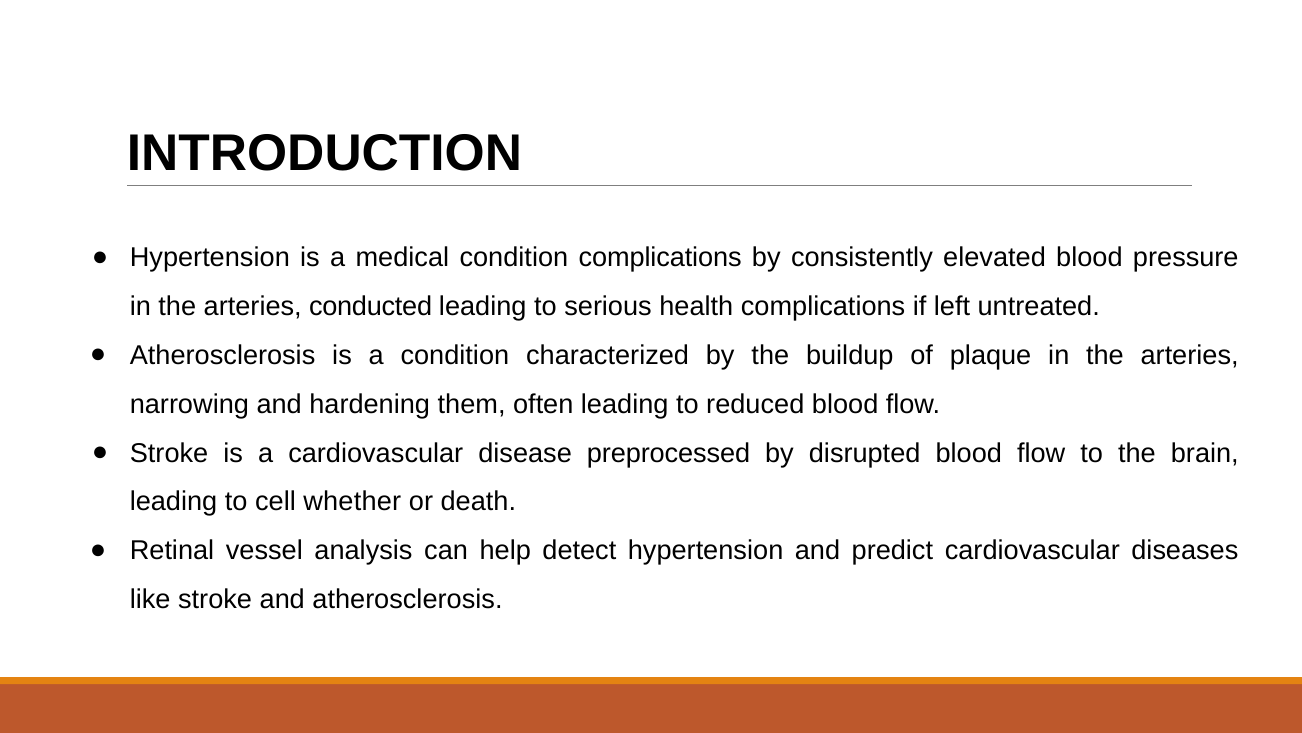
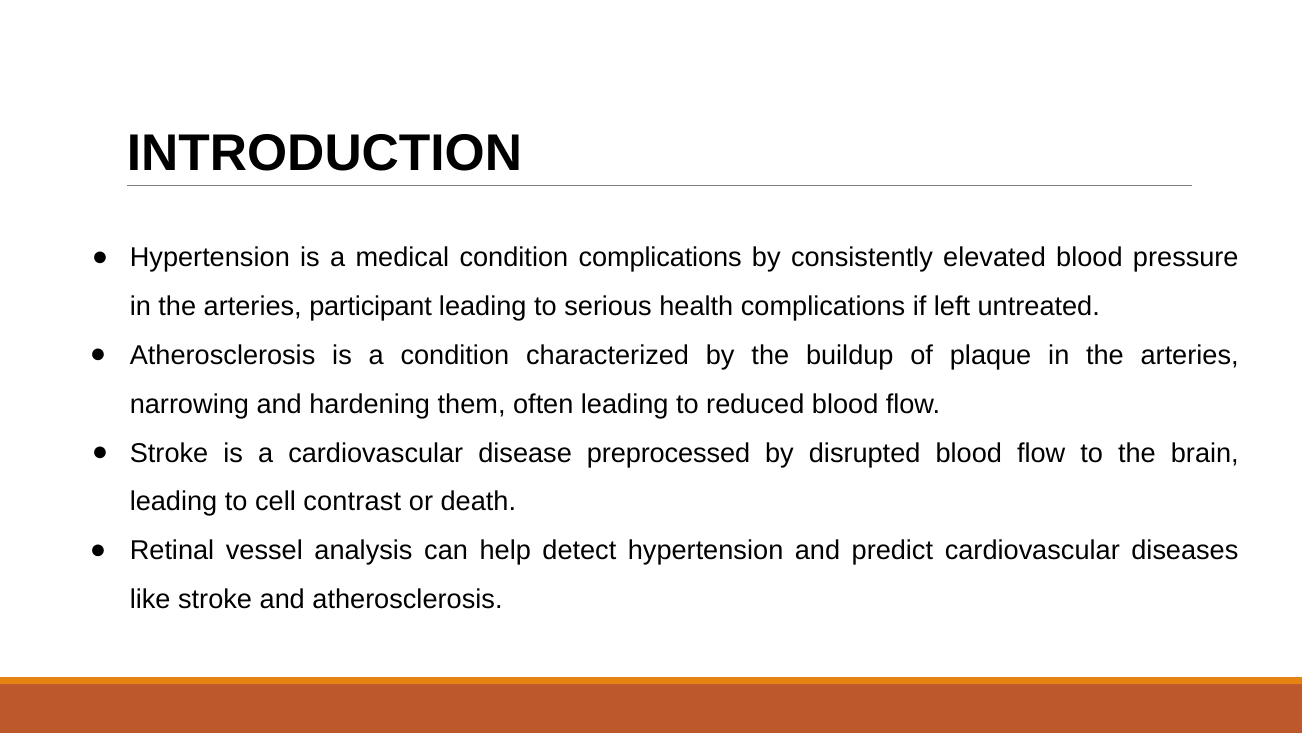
conducted: conducted -> participant
whether: whether -> contrast
